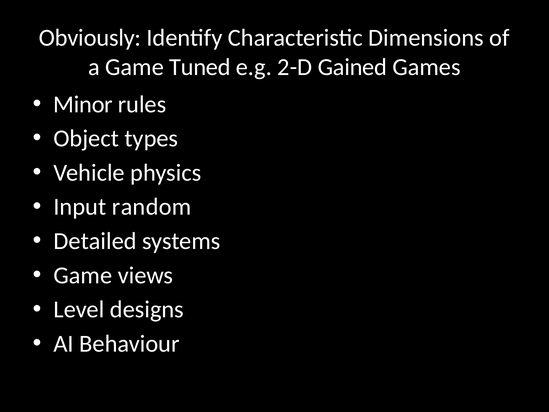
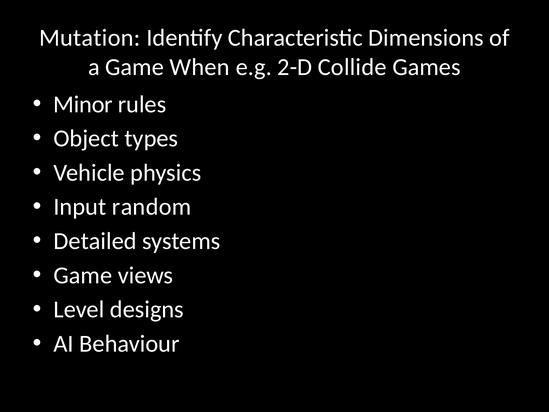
Obviously: Obviously -> Mutation
Tuned: Tuned -> When
Gained: Gained -> Collide
